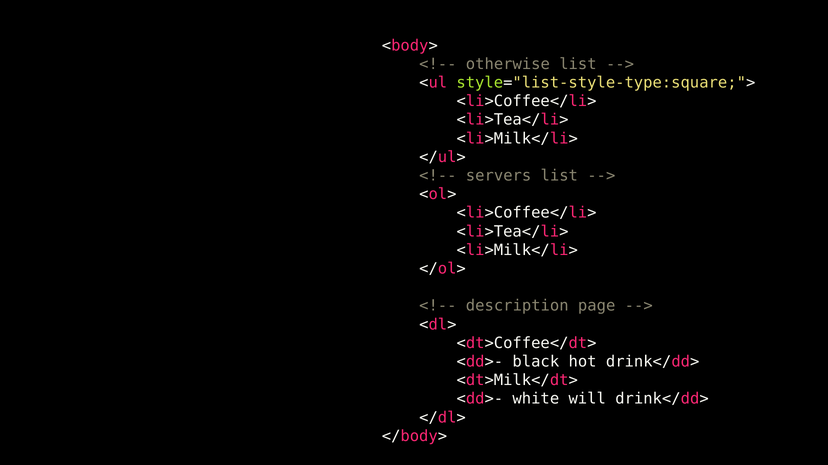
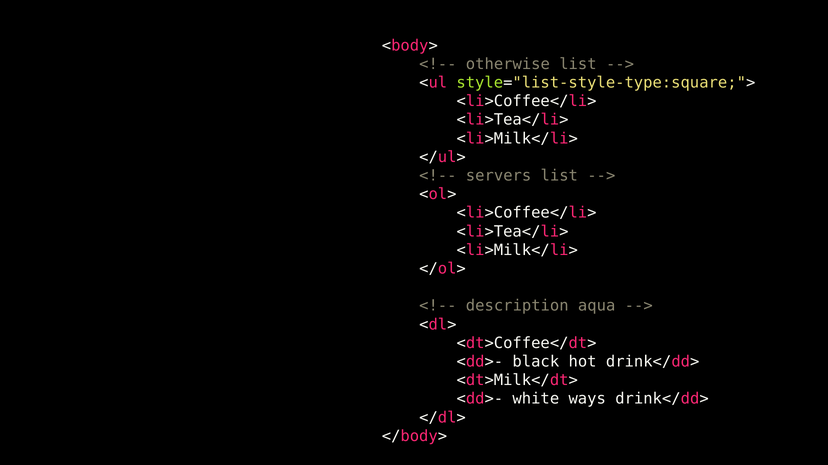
page: page -> aqua
will: will -> ways
